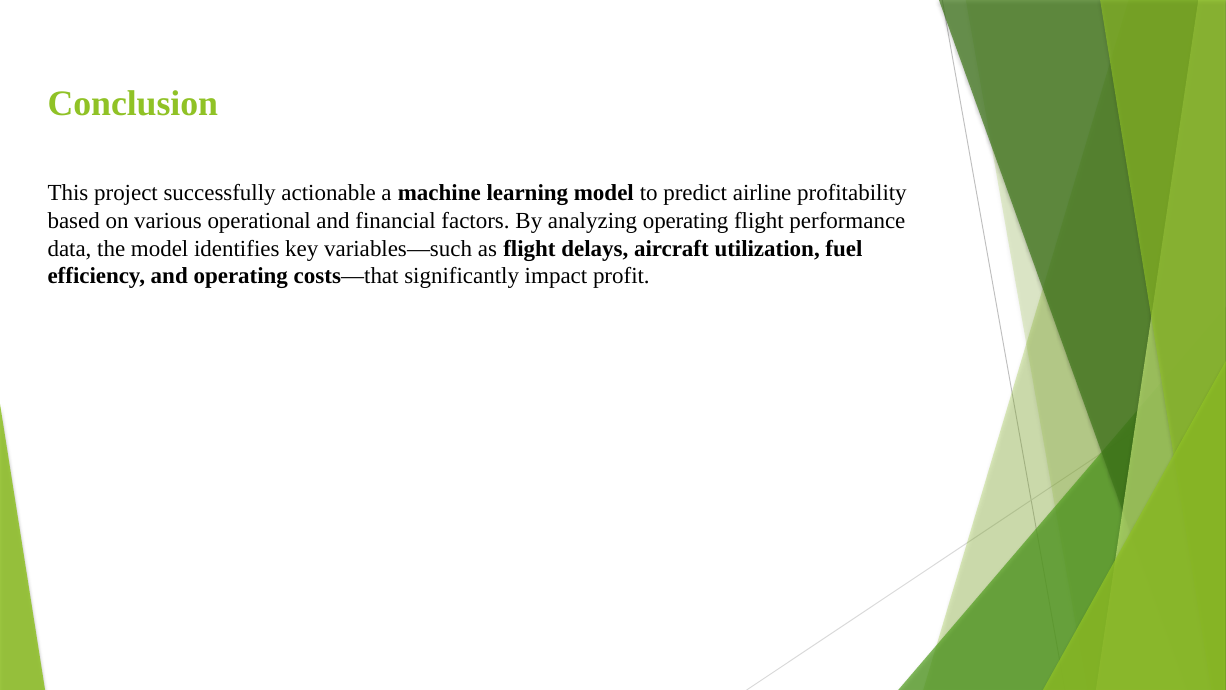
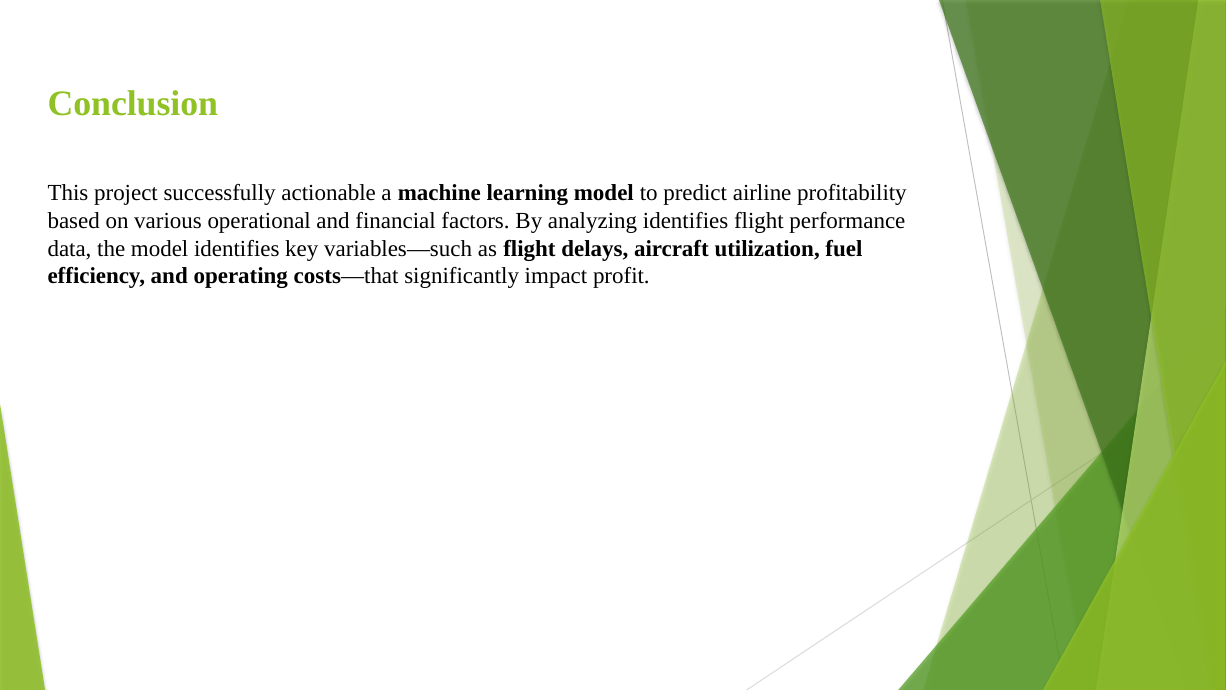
analyzing operating: operating -> identifies
